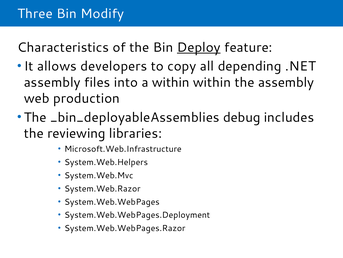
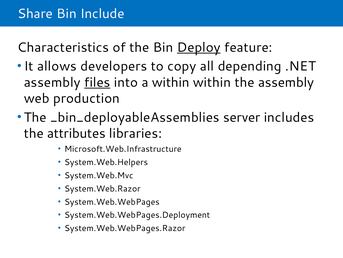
Three: Three -> Share
Modify: Modify -> Include
files underline: none -> present
debug: debug -> server
reviewing: reviewing -> attributes
